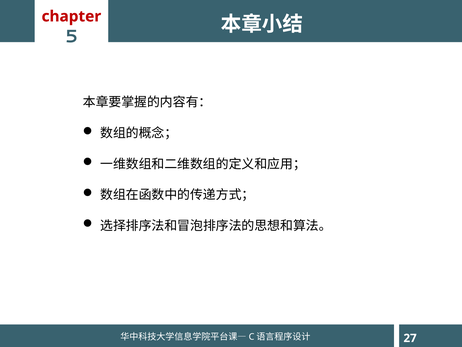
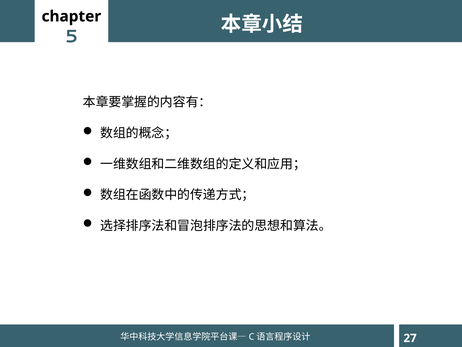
chapter colour: red -> black
